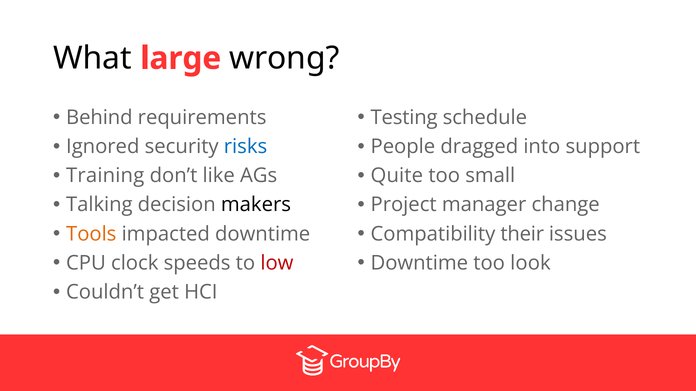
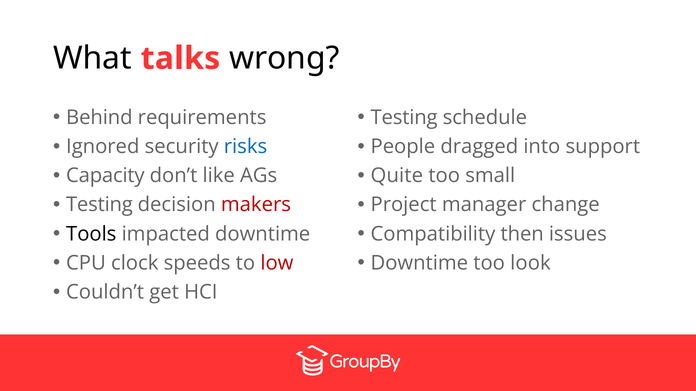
large: large -> talks
Training: Training -> Capacity
Talking at (99, 205): Talking -> Testing
makers colour: black -> red
Tools colour: orange -> black
their: their -> then
